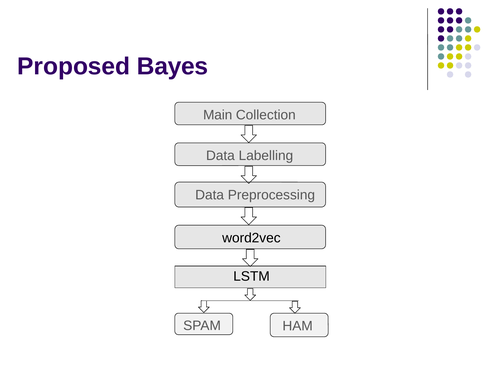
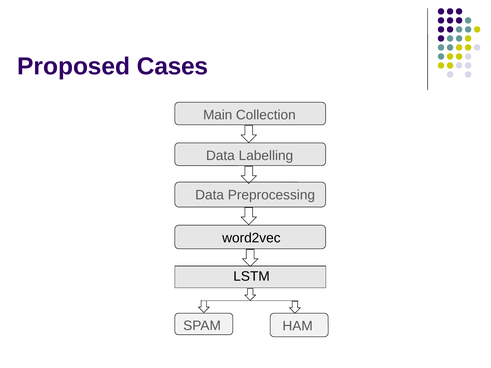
Bayes: Bayes -> Cases
